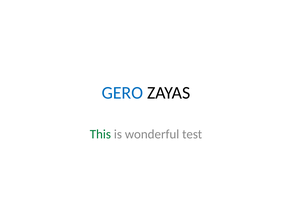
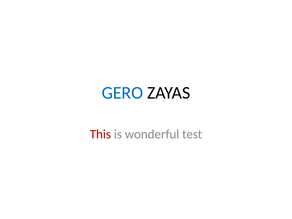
This colour: green -> red
